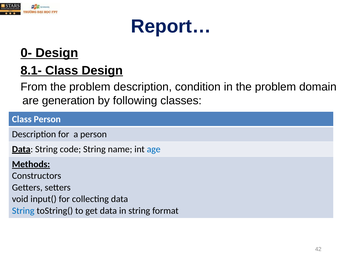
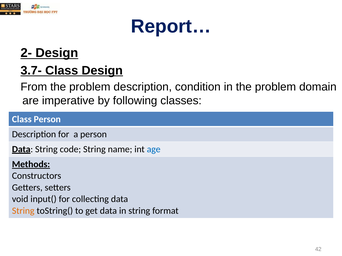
0-: 0- -> 2-
8.1-: 8.1- -> 3.7-
generation: generation -> imperative
String at (23, 211) colour: blue -> orange
